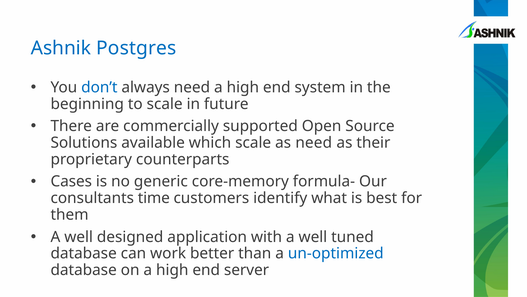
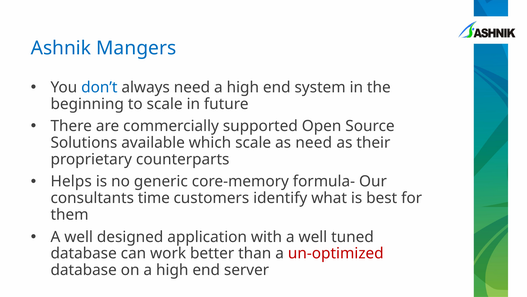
Postgres: Postgres -> Mangers
Cases: Cases -> Helps
un-optimized colour: blue -> red
